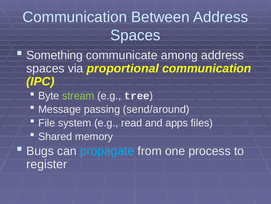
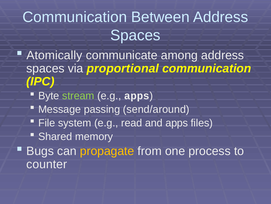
Something: Something -> Atomically
e.g tree: tree -> apps
propagate colour: light blue -> yellow
register: register -> counter
